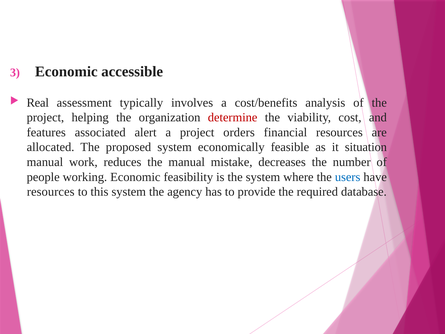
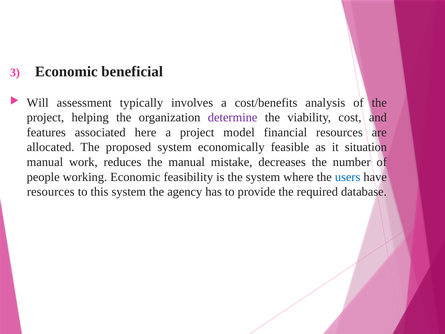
accessible: accessible -> beneficial
Real: Real -> Will
determine colour: red -> purple
alert: alert -> here
orders: orders -> model
